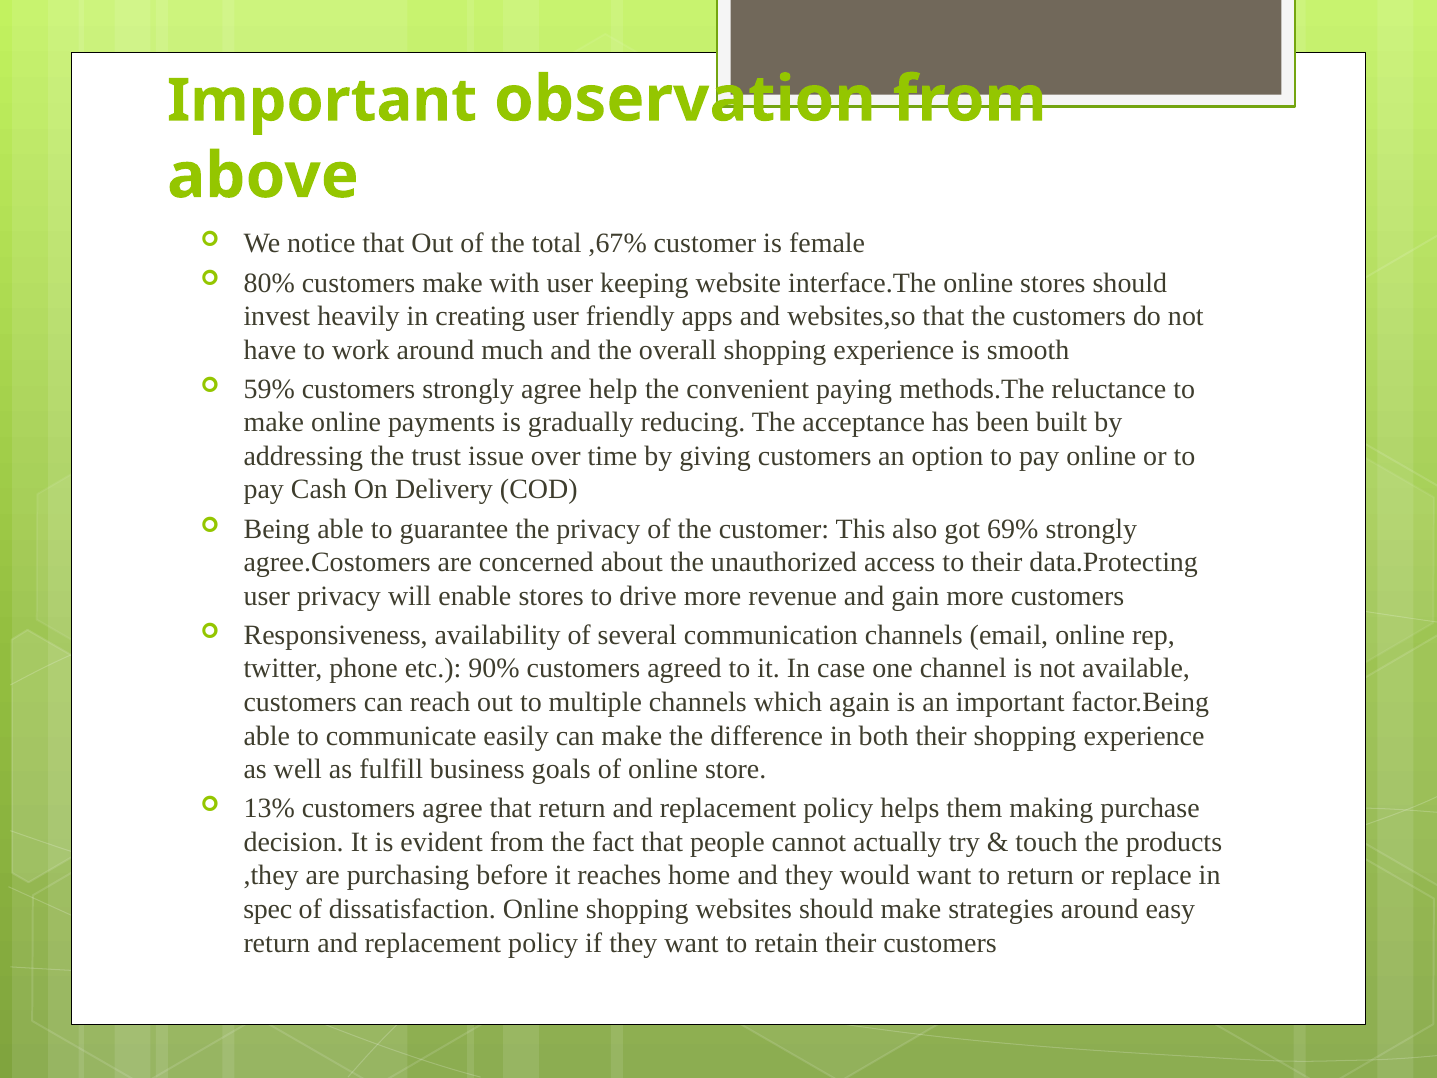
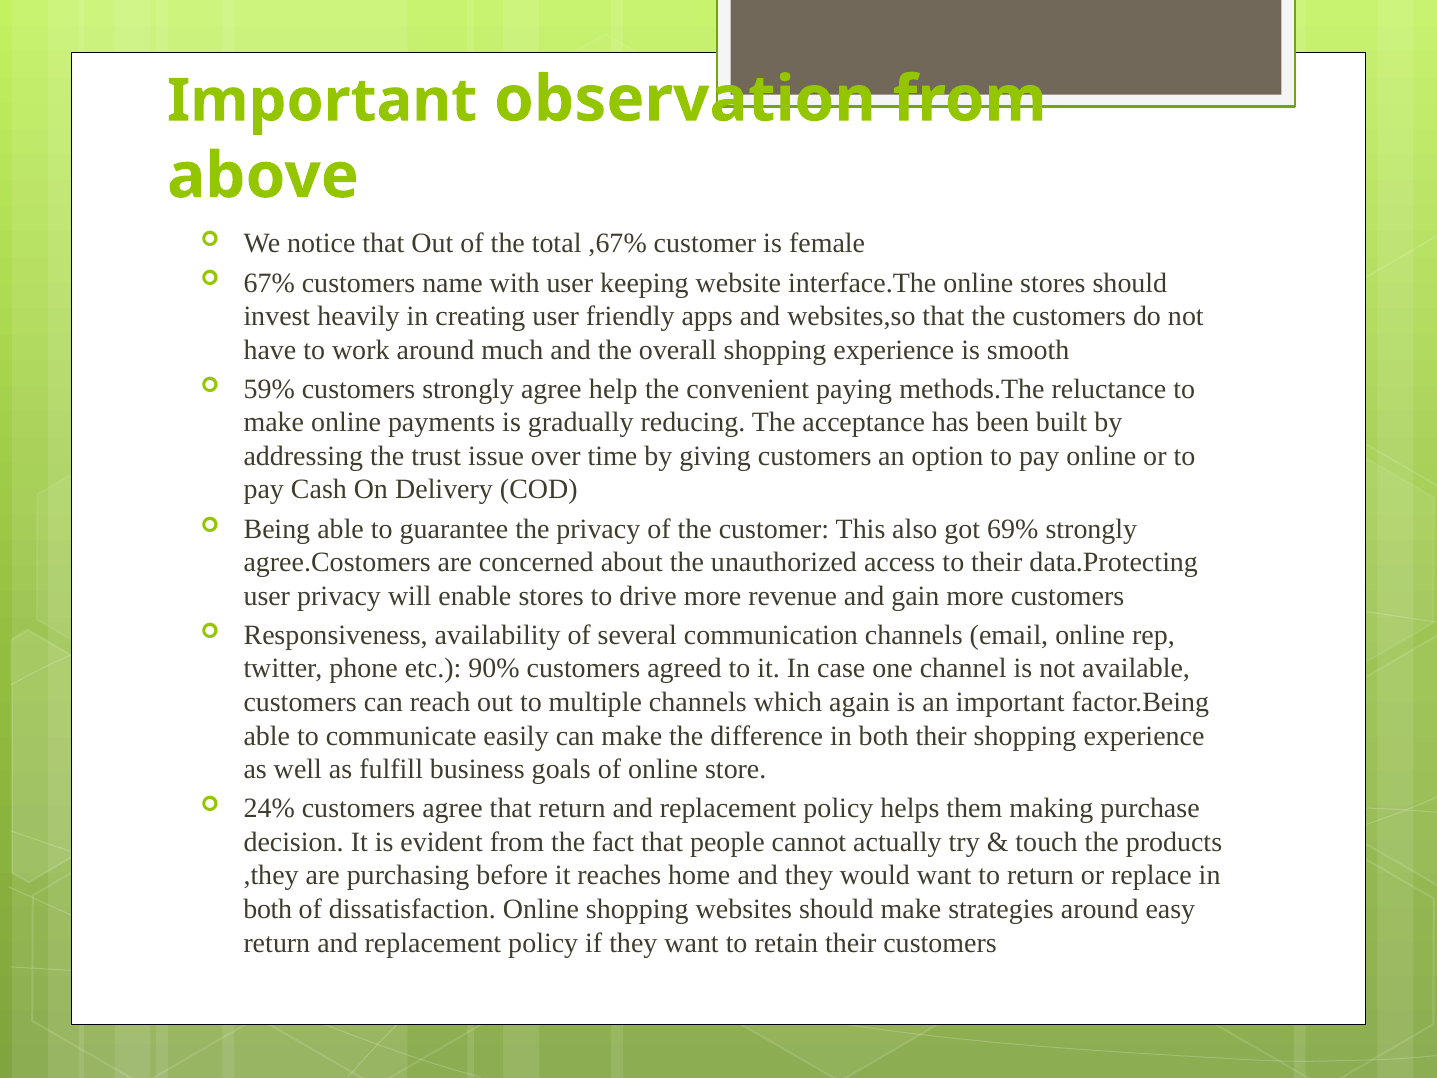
80%: 80% -> 67%
customers make: make -> name
13%: 13% -> 24%
spec at (268, 909): spec -> both
